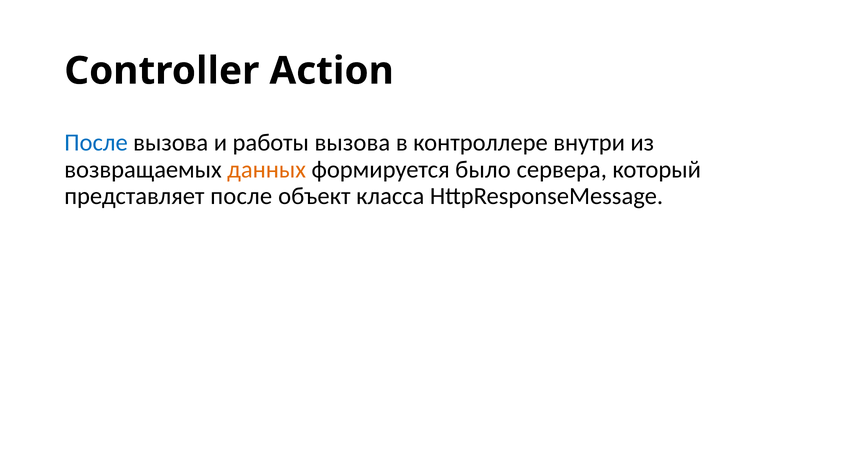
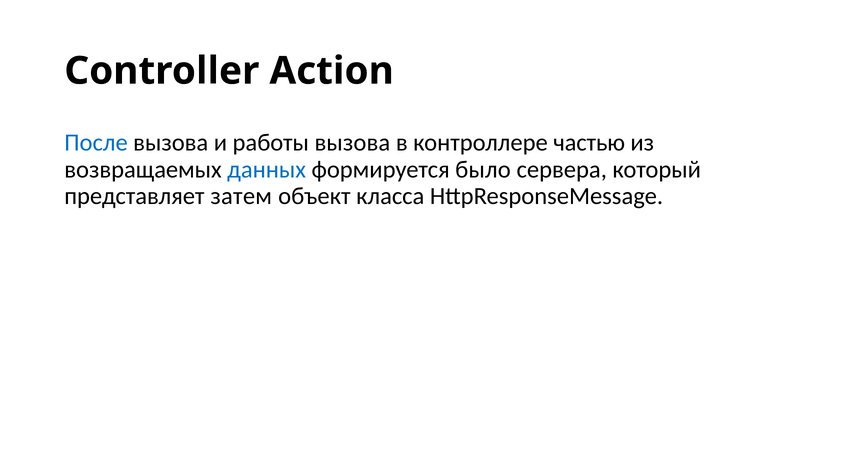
внутри: внутри -> частью
данных colour: orange -> blue
представляет после: после -> затем
